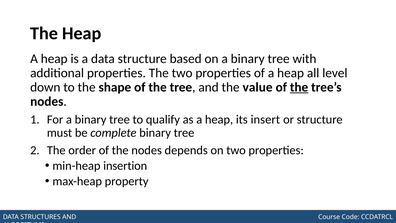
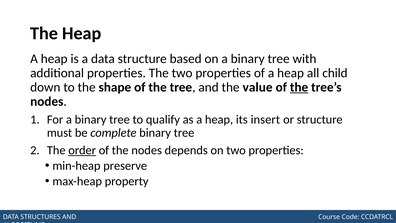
level: level -> child
order underline: none -> present
insertion: insertion -> preserve
